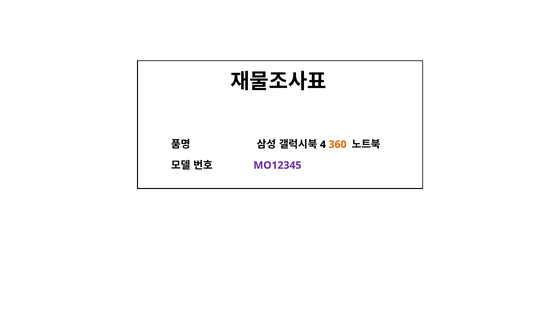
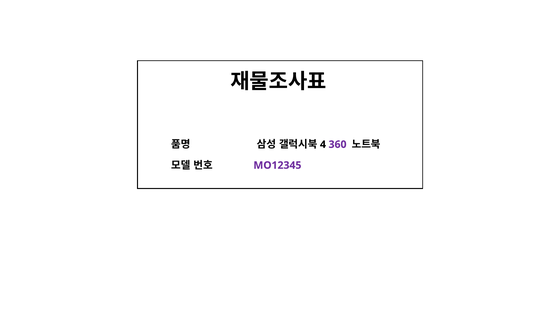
360 colour: orange -> purple
